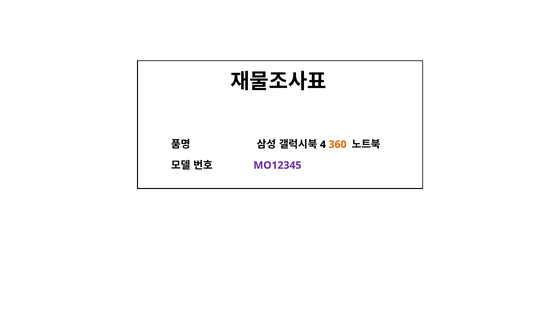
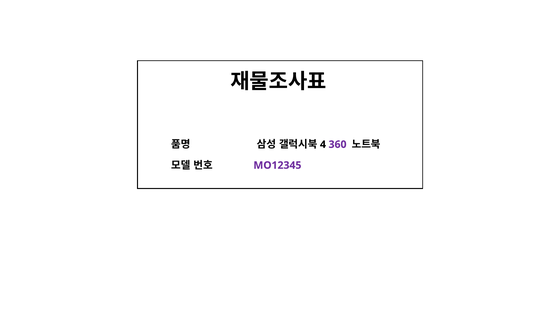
360 colour: orange -> purple
